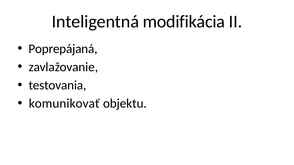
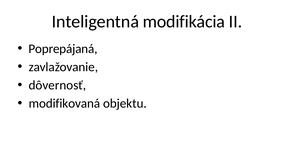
testovania: testovania -> dôvernosť
komunikovať: komunikovať -> modifikovaná
